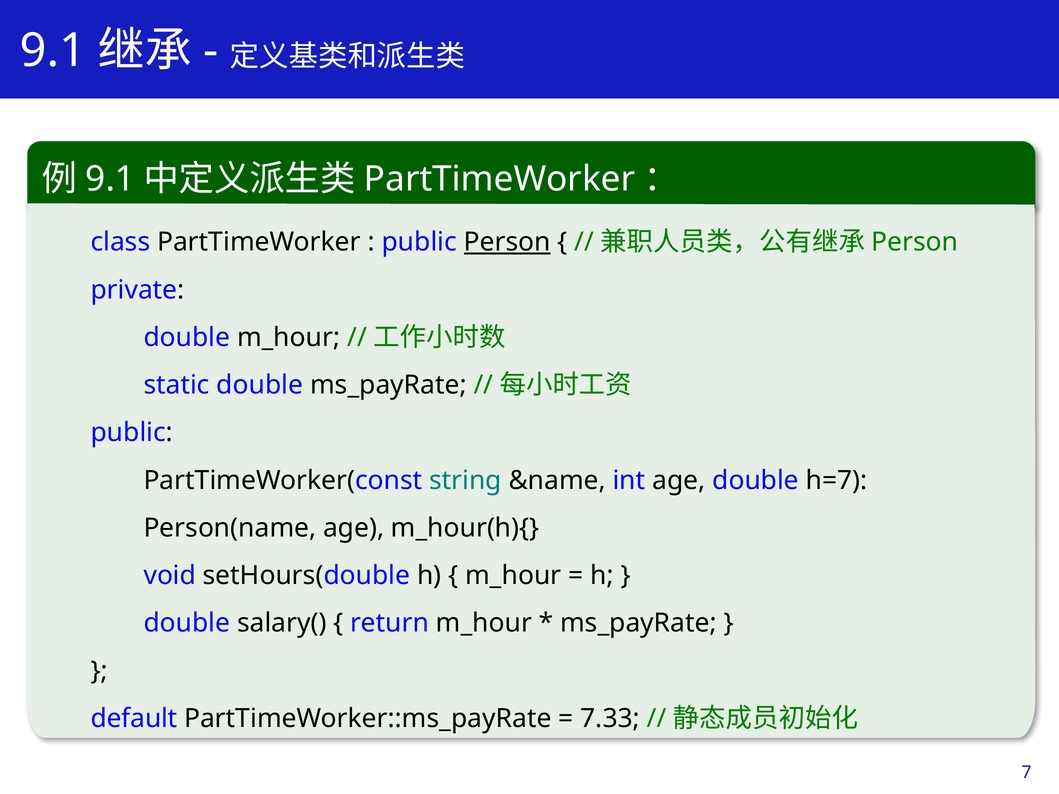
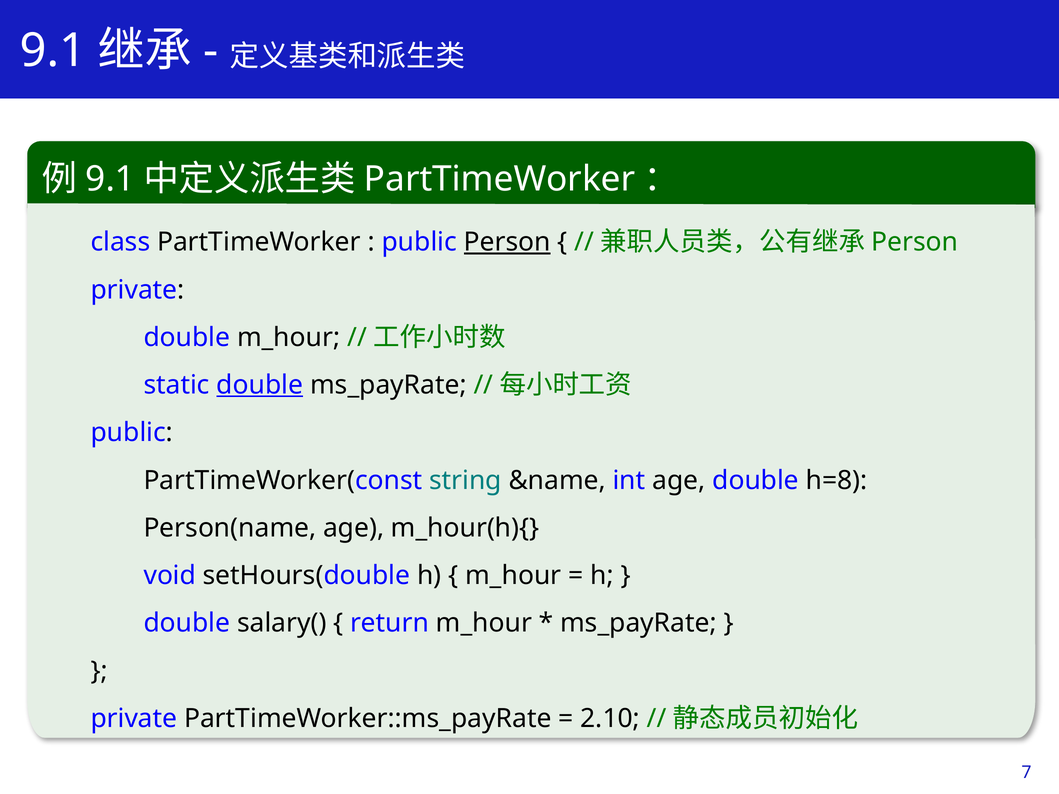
double at (260, 385) underline: none -> present
h=7: h=7 -> h=8
default at (134, 719): default -> private
7.33: 7.33 -> 2.10
